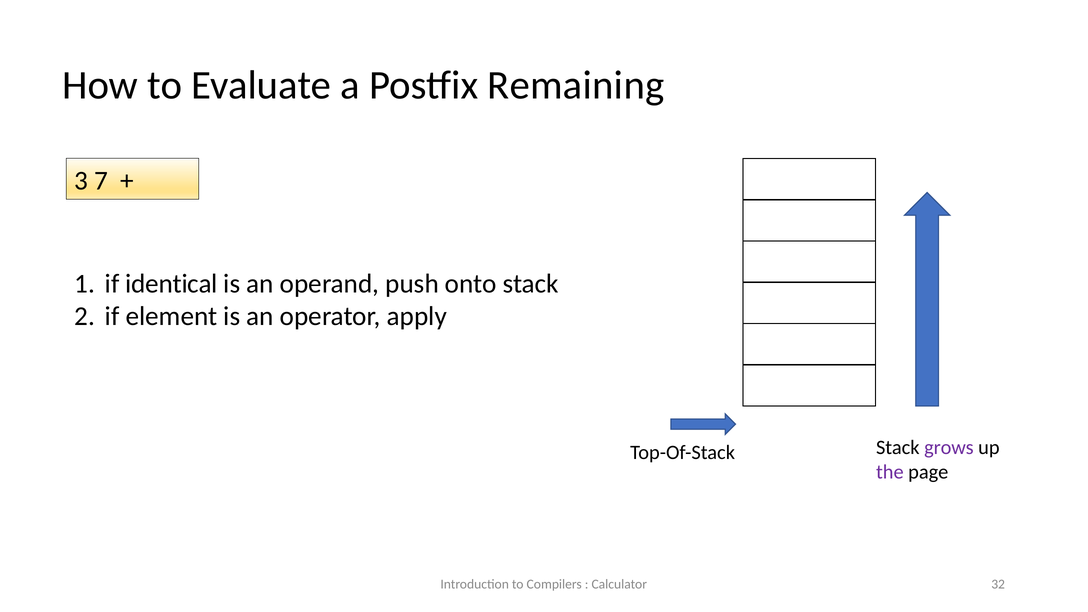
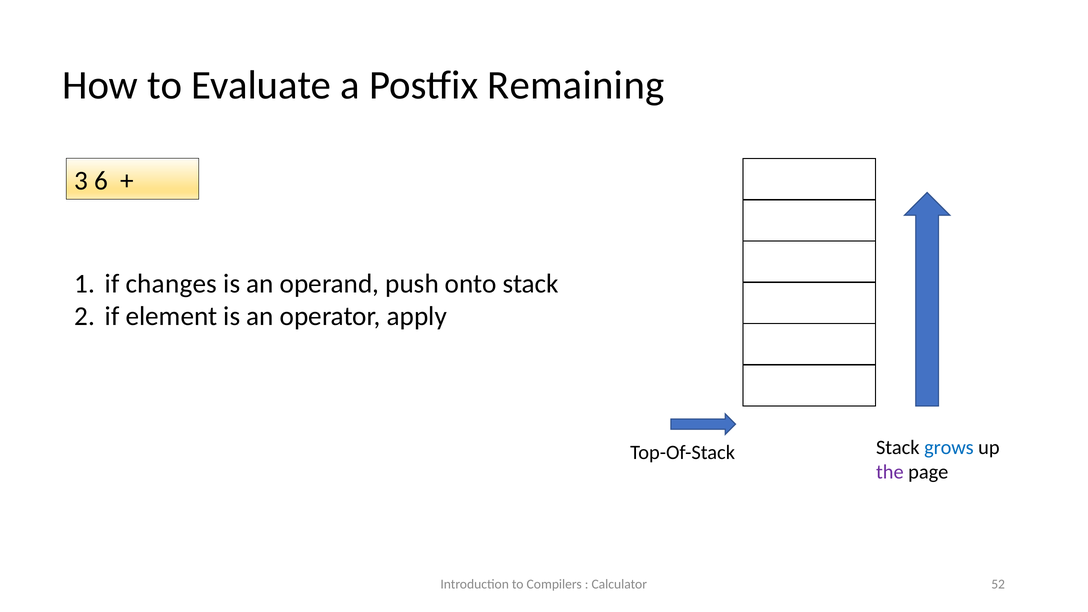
7: 7 -> 6
identical: identical -> changes
grows colour: purple -> blue
32: 32 -> 52
